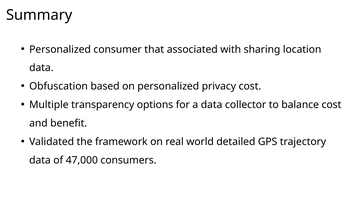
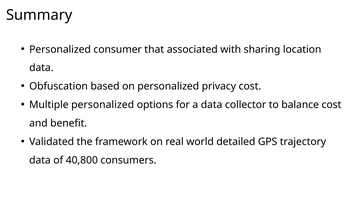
Multiple transparency: transparency -> personalized
47,000: 47,000 -> 40,800
